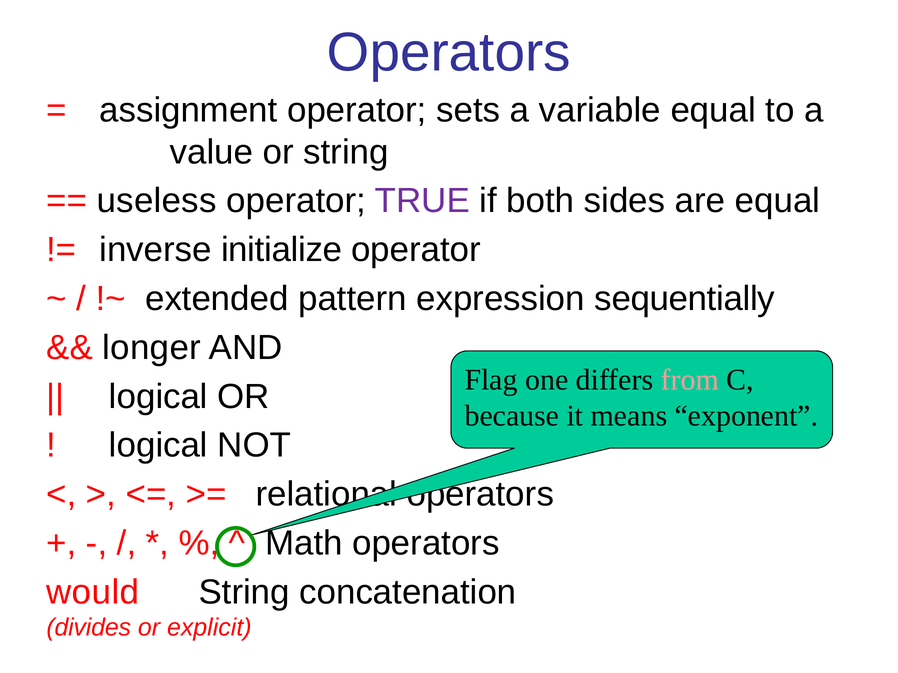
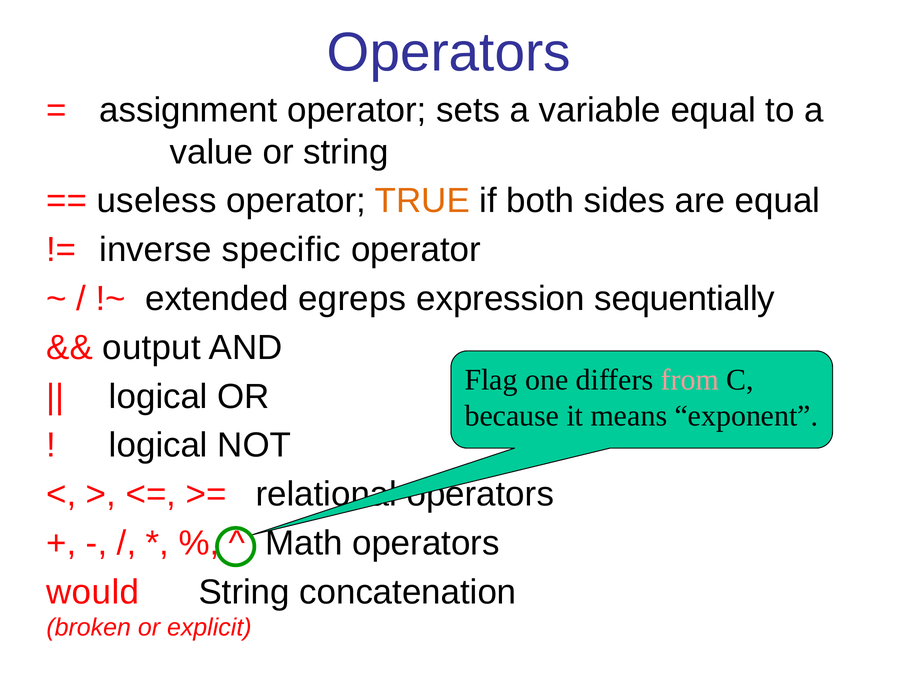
TRUE colour: purple -> orange
initialize: initialize -> specific
pattern: pattern -> egreps
longer: longer -> output
divides: divides -> broken
